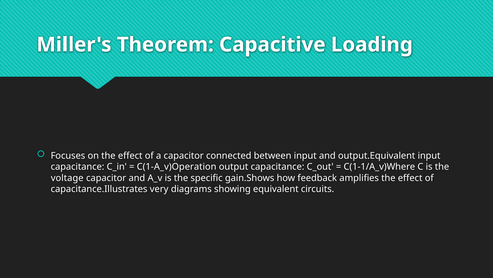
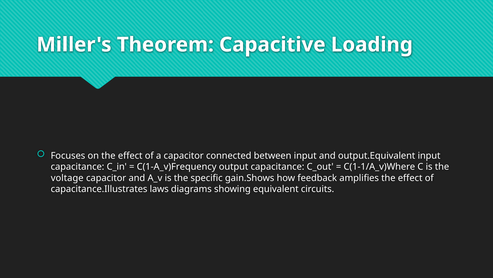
C(1-A_v)Operation: C(1-A_v)Operation -> C(1-A_v)Frequency
very: very -> laws
